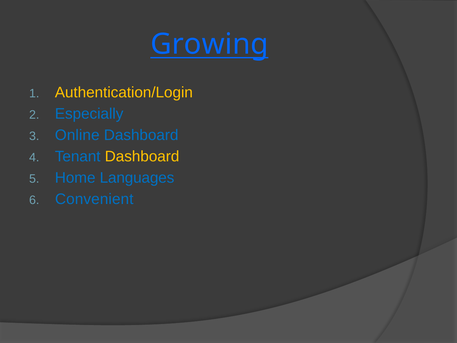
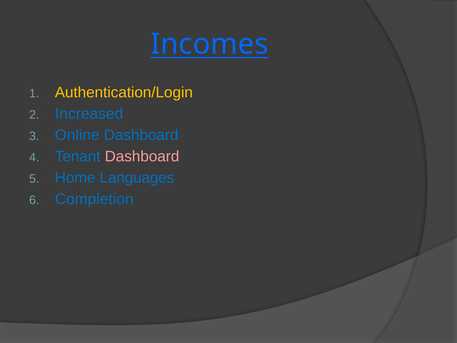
Growing: Growing -> Incomes
Especially: Especially -> Increased
Dashboard at (142, 156) colour: yellow -> pink
Convenient: Convenient -> Completion
